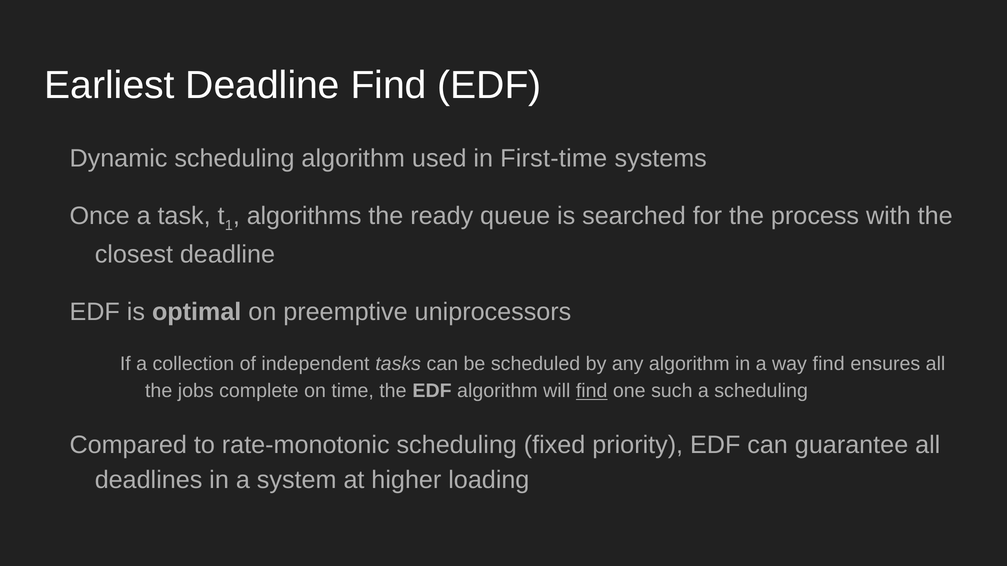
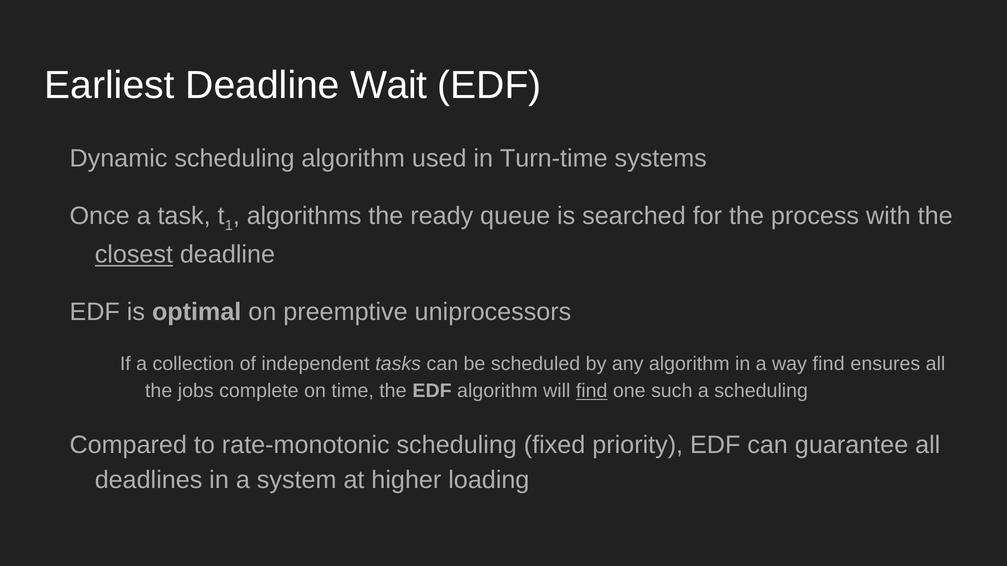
Deadline Find: Find -> Wait
First-time: First-time -> Turn-time
closest underline: none -> present
